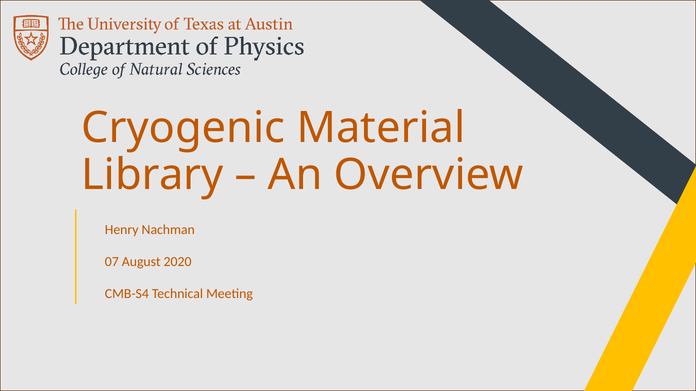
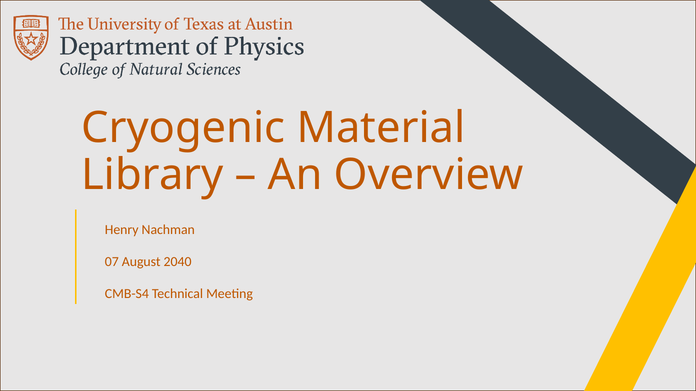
2020: 2020 -> 2040
